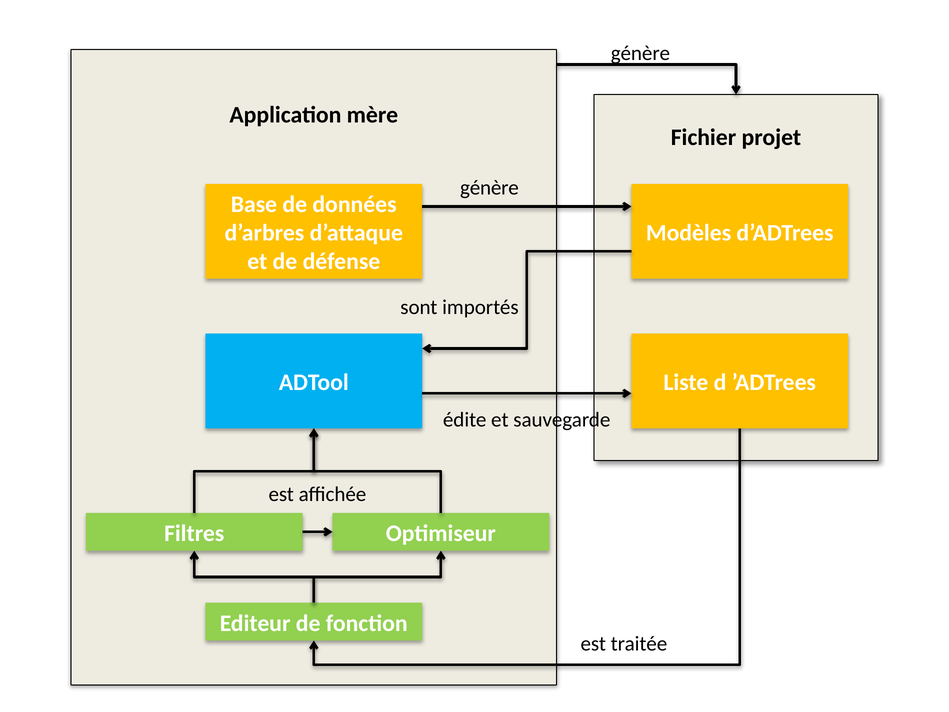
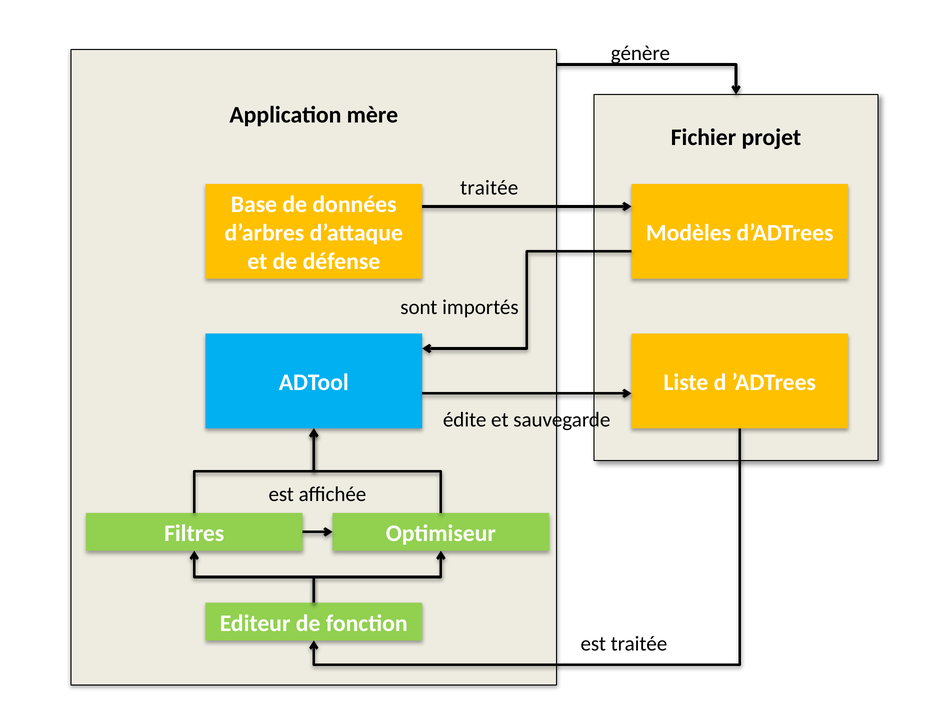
génère at (489, 188): génère -> traitée
